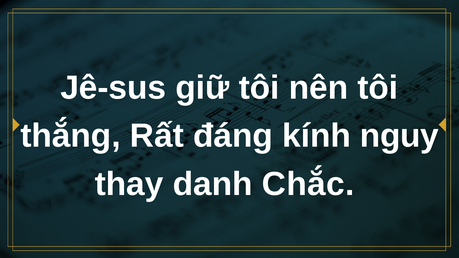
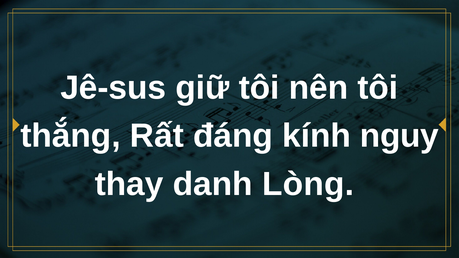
Chắc: Chắc -> Lòng
